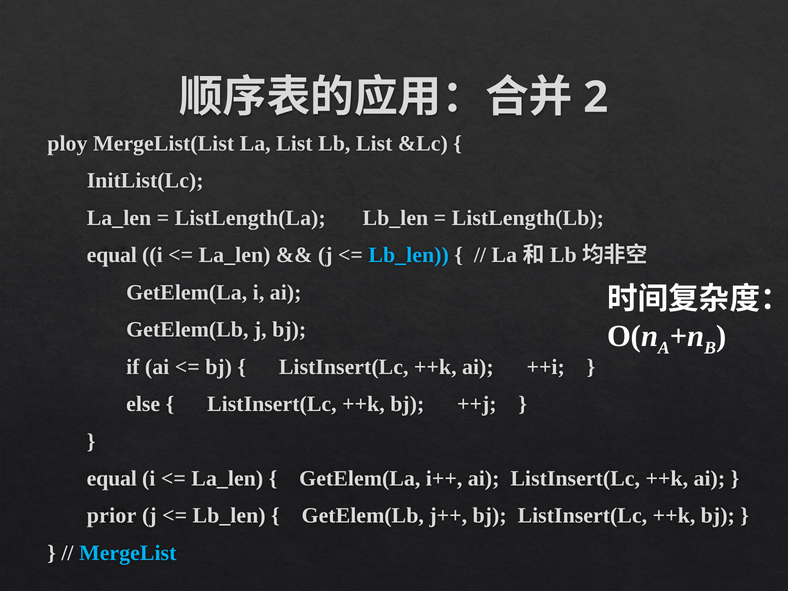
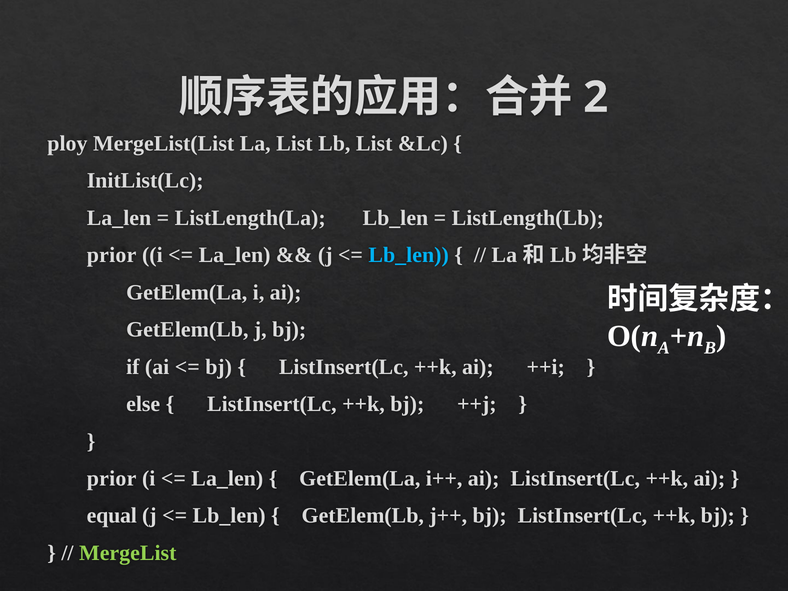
equal at (112, 255): equal -> prior
equal at (112, 479): equal -> prior
prior: prior -> equal
MergeList colour: light blue -> light green
